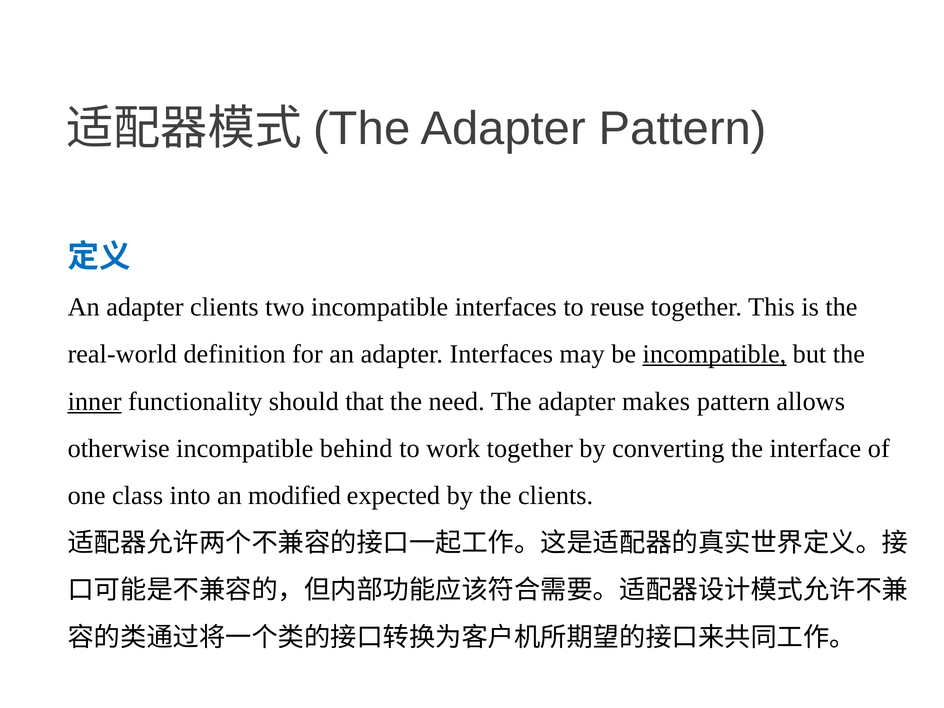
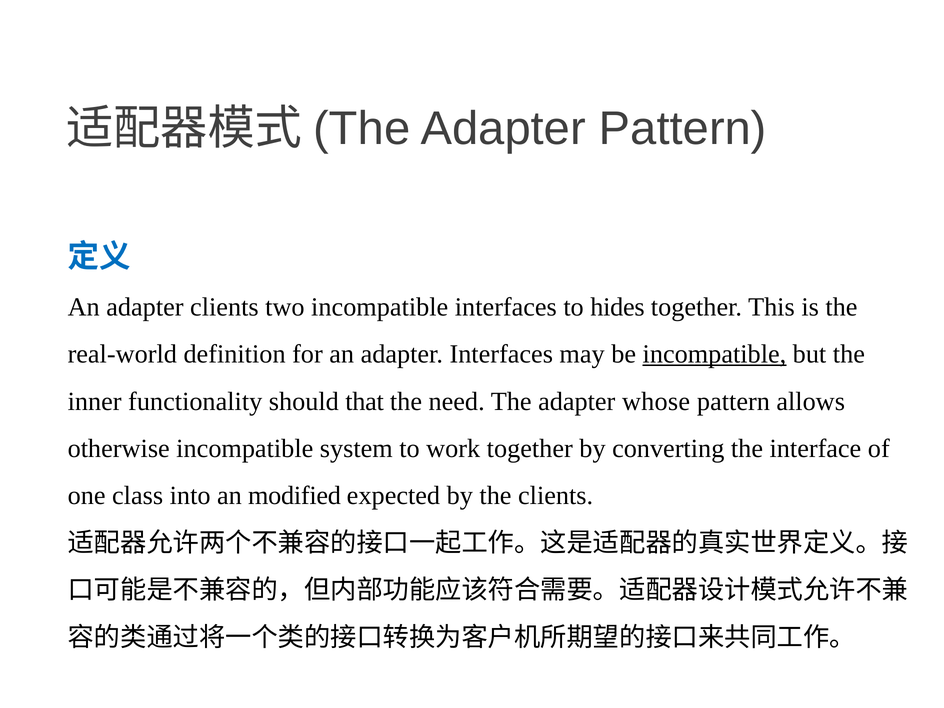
reuse: reuse -> hides
inner underline: present -> none
makes: makes -> whose
behind: behind -> system
